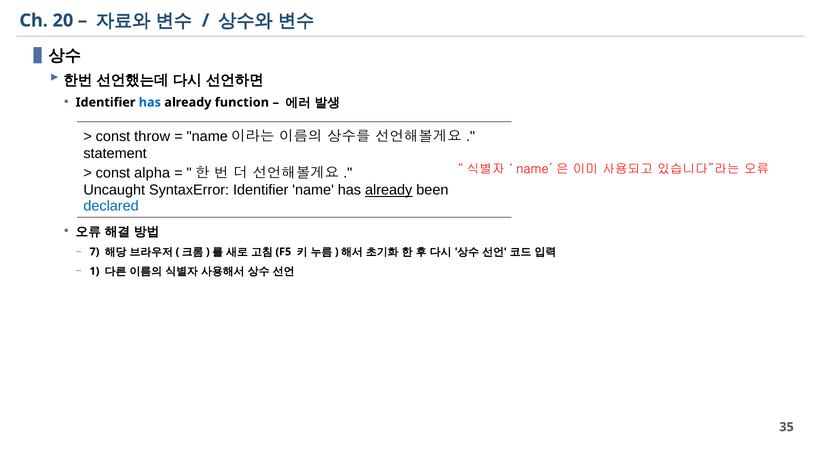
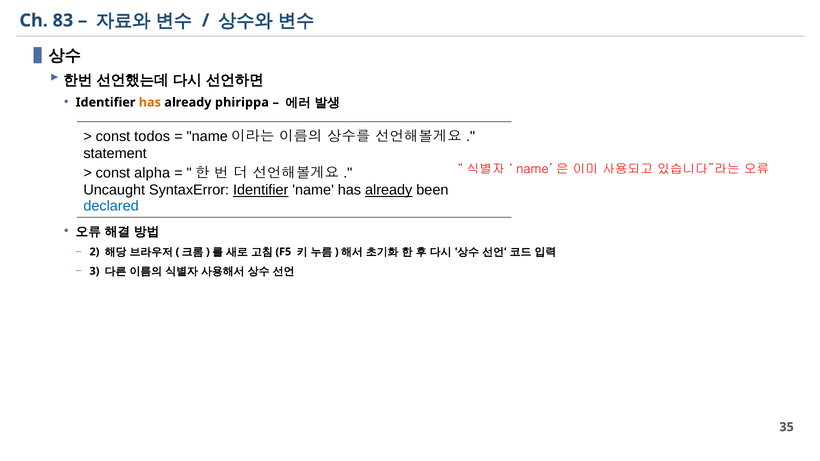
20: 20 -> 83
has at (150, 102) colour: blue -> orange
function: function -> phirippa
throw: throw -> todos
Identifier at (261, 190) underline: none -> present
7: 7 -> 2
1: 1 -> 3
